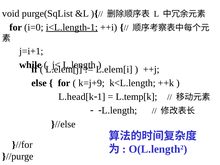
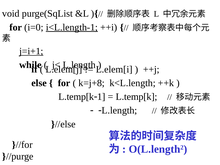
j=i+1 underline: none -> present
k=j+9: k=j+9 -> k=j+8
L.head[k at (76, 97): L.head[k -> L.temp[k
